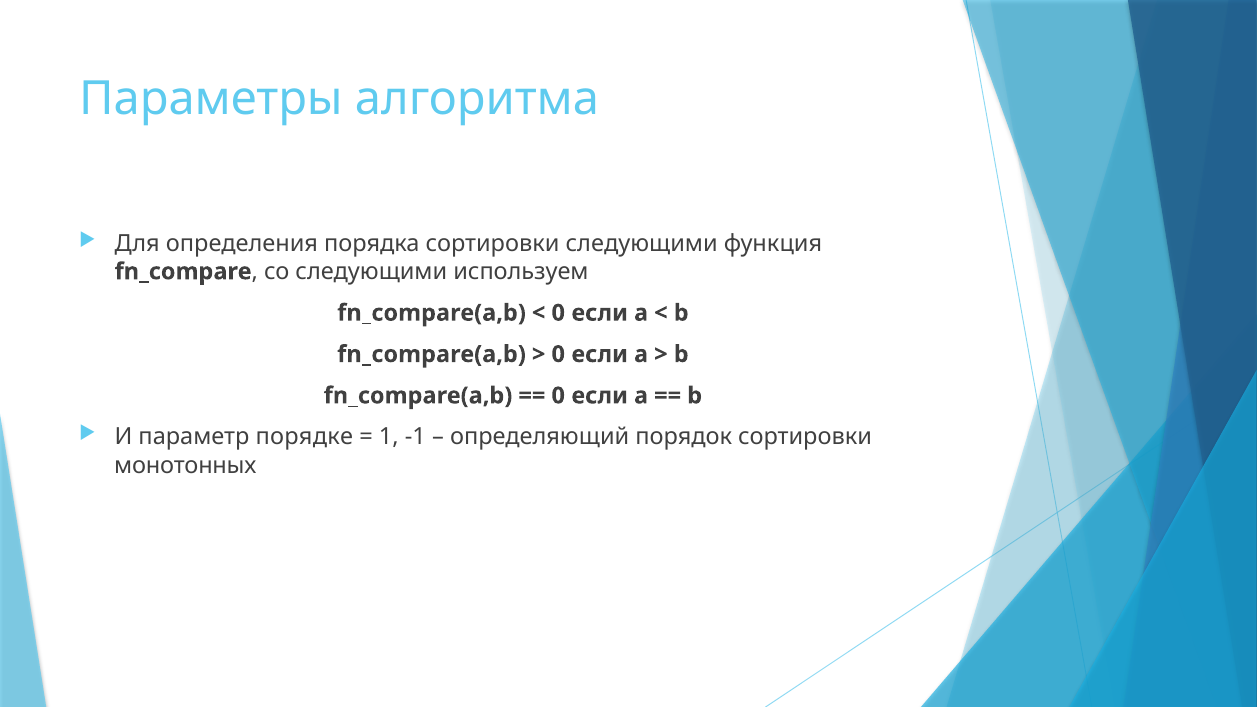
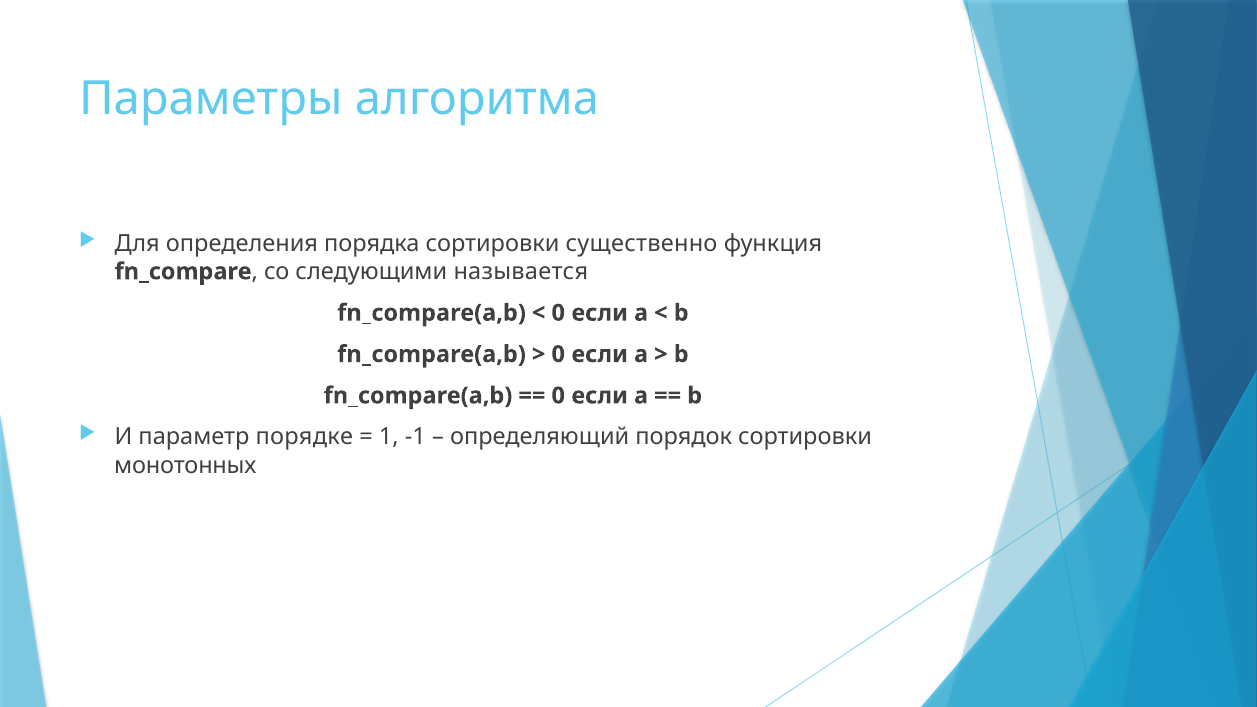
сортировки следующими: следующими -> существенно
используем: используем -> называется
